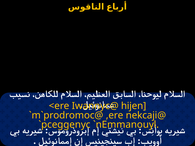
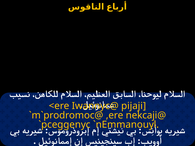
hijen: hijen -> pijaji
